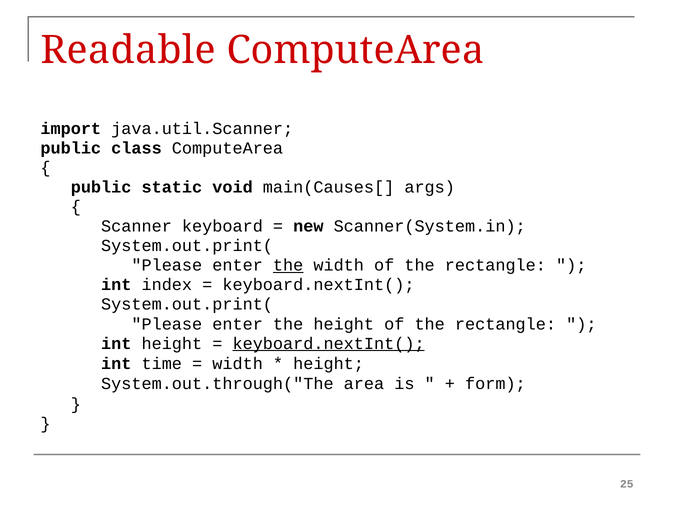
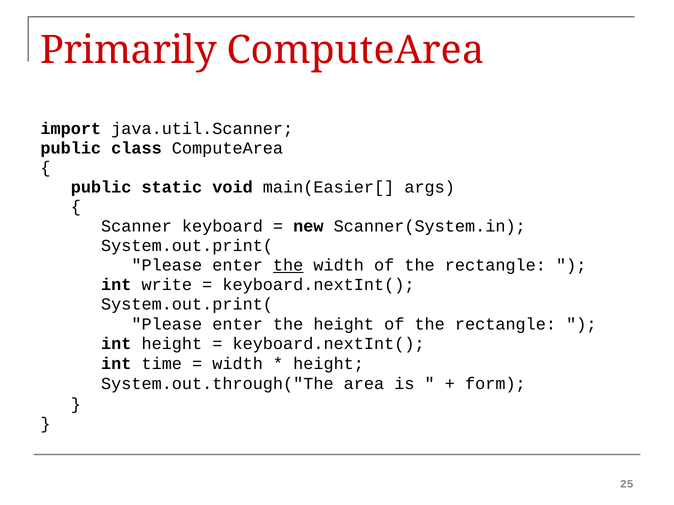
Readable: Readable -> Primarily
main(Causes[: main(Causes[ -> main(Easier[
index: index -> write
keyboard.nextInt( at (329, 344) underline: present -> none
